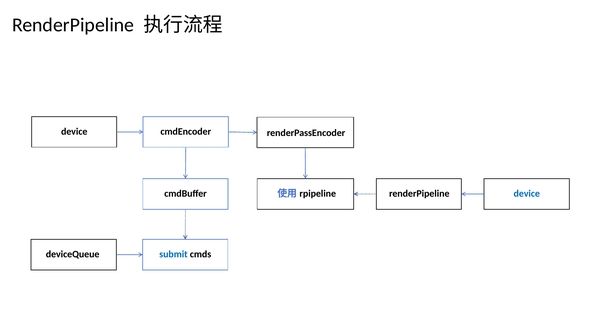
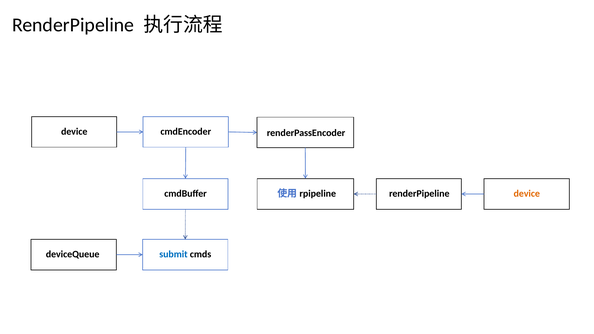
device at (527, 194) colour: blue -> orange
